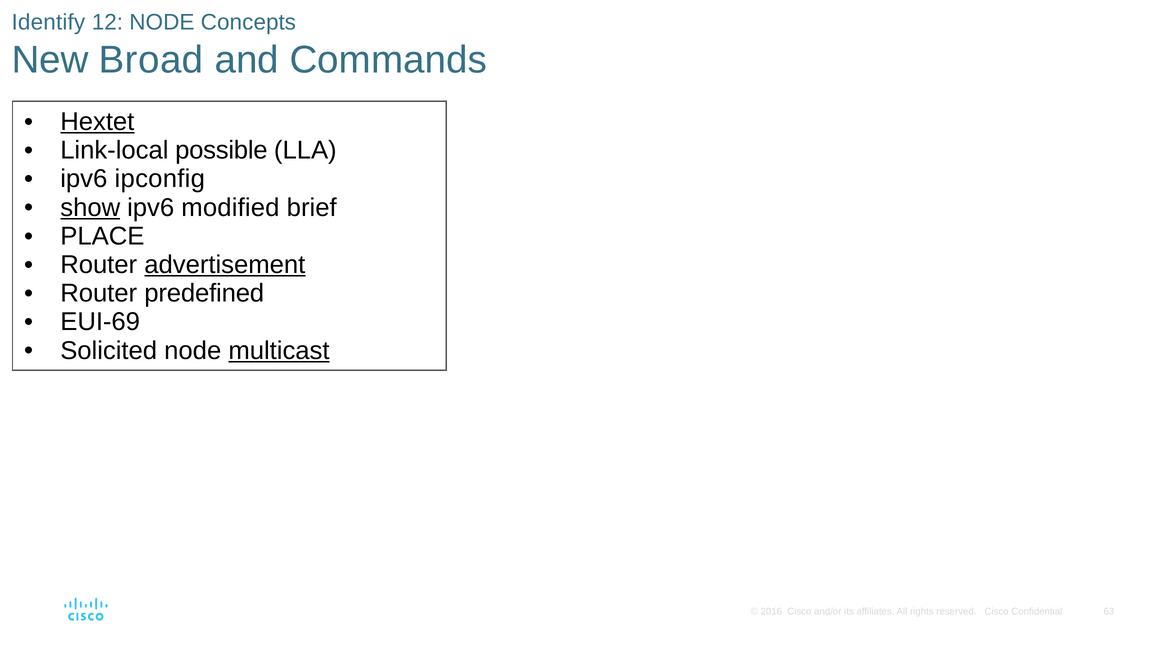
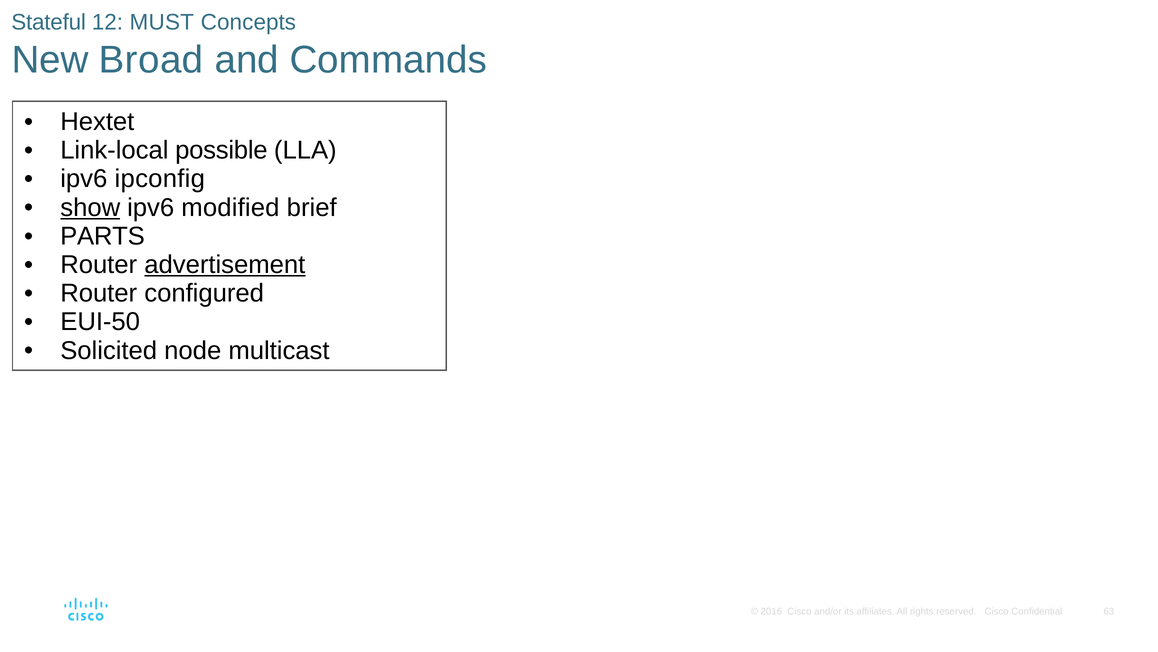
Identify: Identify -> Stateful
12 NODE: NODE -> MUST
Hextet underline: present -> none
PLACE: PLACE -> PARTS
predefined: predefined -> configured
EUI-69: EUI-69 -> EUI-50
multicast underline: present -> none
